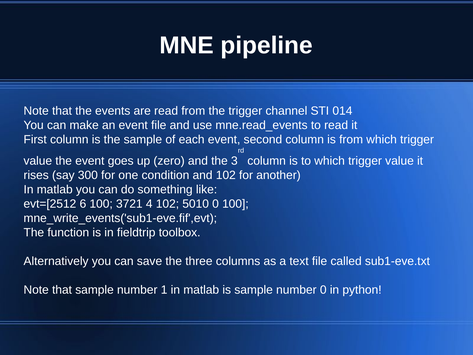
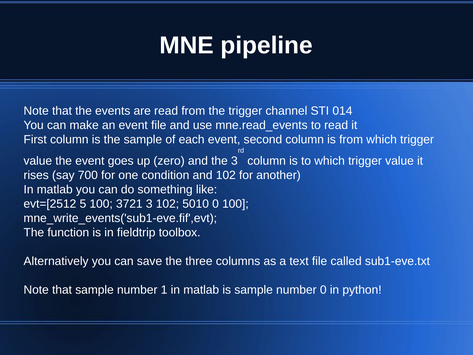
300: 300 -> 700
6: 6 -> 5
3721 4: 4 -> 3
